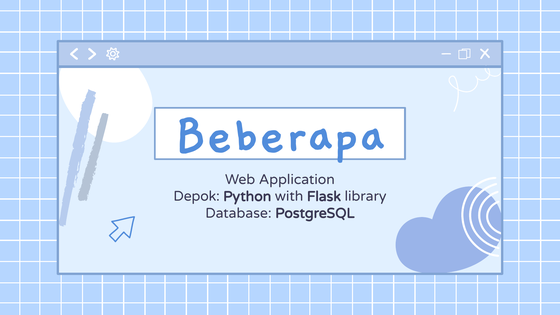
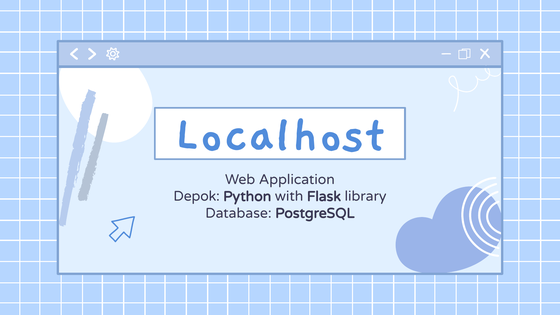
Beberapa: Beberapa -> Localhost
